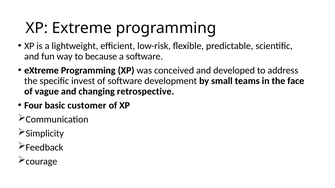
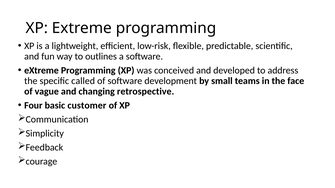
because: because -> outlines
invest: invest -> called
